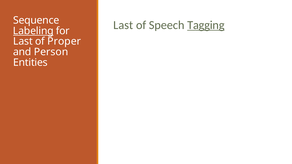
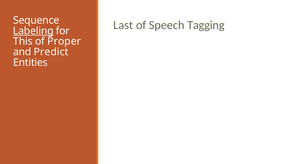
Tagging underline: present -> none
Last at (23, 41): Last -> This
Person: Person -> Predict
